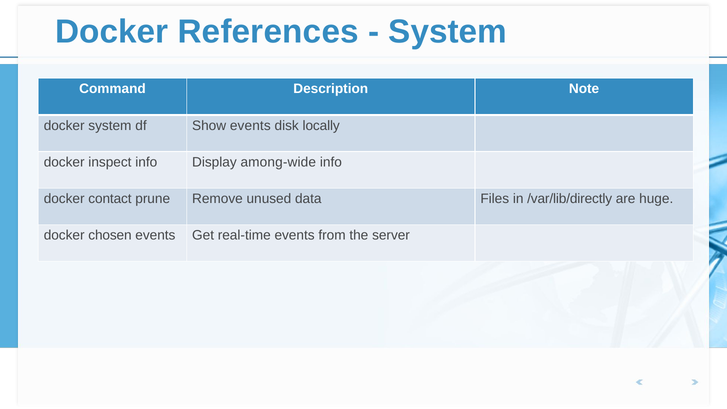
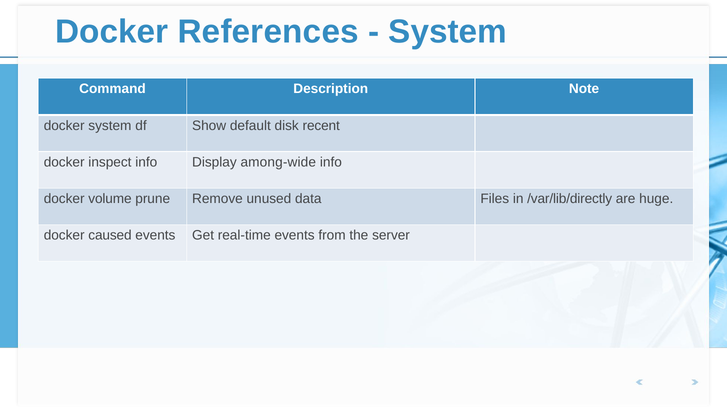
Show events: events -> default
locally: locally -> recent
contact: contact -> volume
chosen: chosen -> caused
